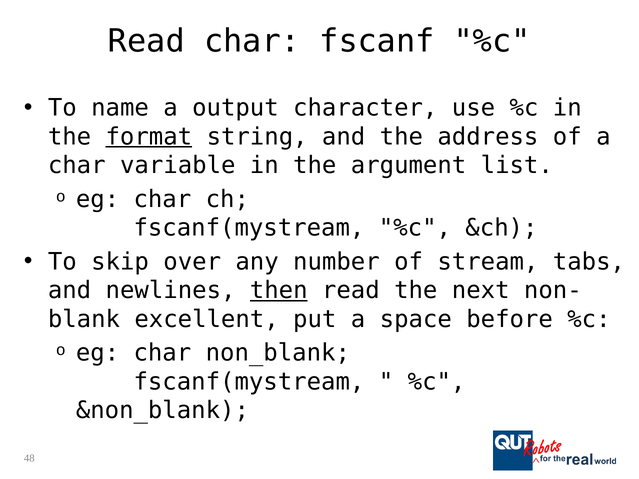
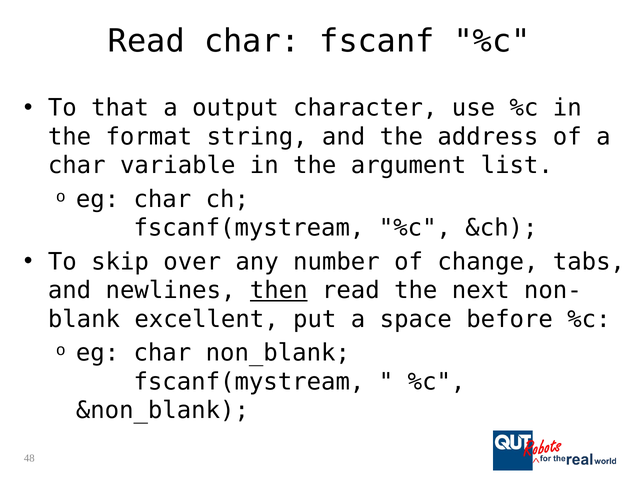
name: name -> that
format underline: present -> none
stream: stream -> change
